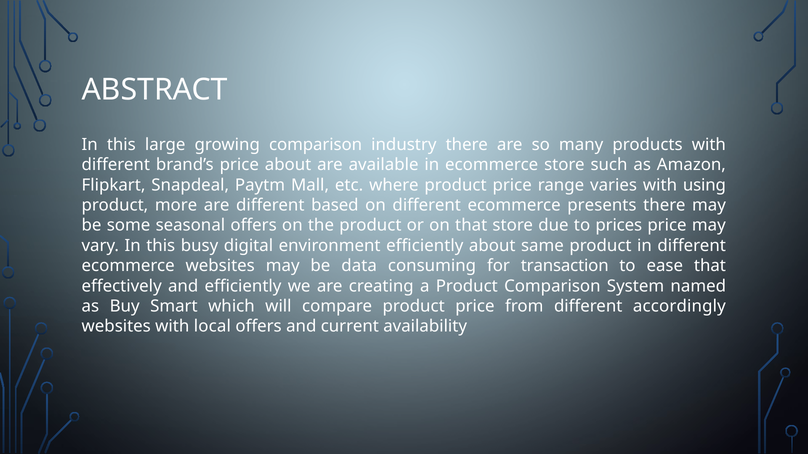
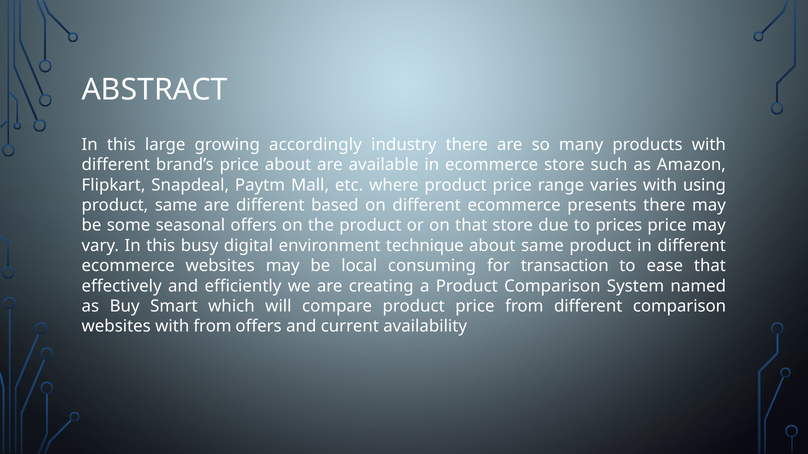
growing comparison: comparison -> accordingly
product more: more -> same
environment efficiently: efficiently -> technique
data: data -> local
different accordingly: accordingly -> comparison
with local: local -> from
